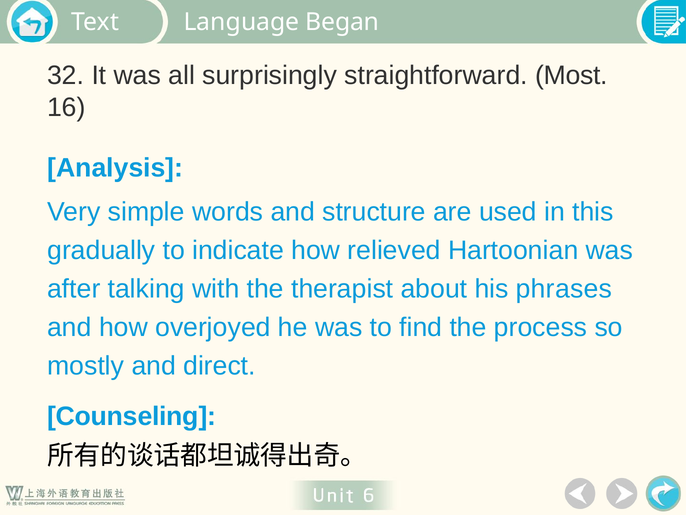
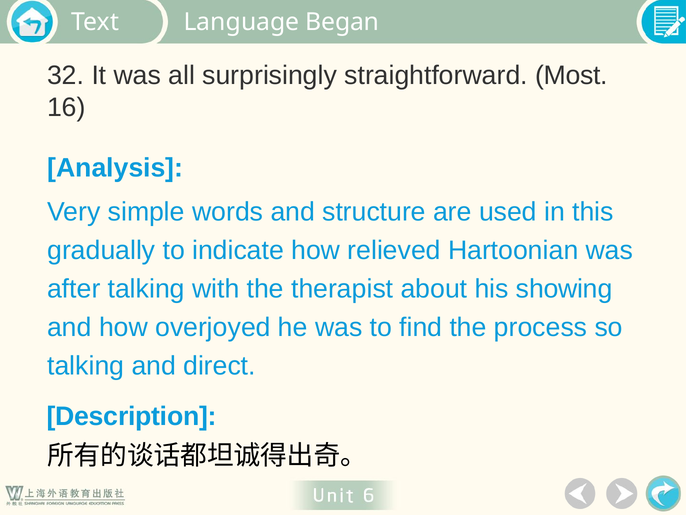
phrases: phrases -> showing
mostly at (86, 366): mostly -> talking
Counseling: Counseling -> Description
